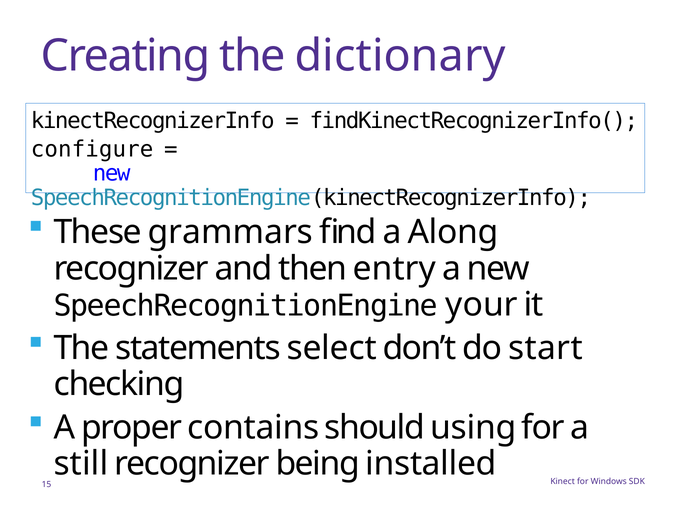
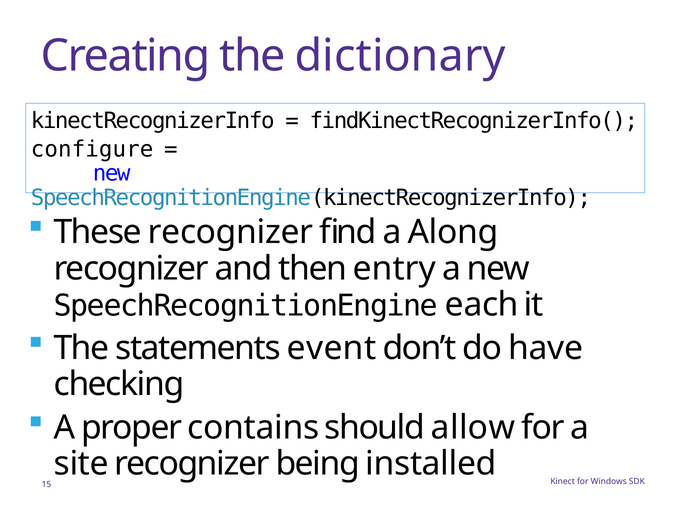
These grammars: grammars -> recognizer
your: your -> each
select: select -> event
start: start -> have
using: using -> allow
still: still -> site
